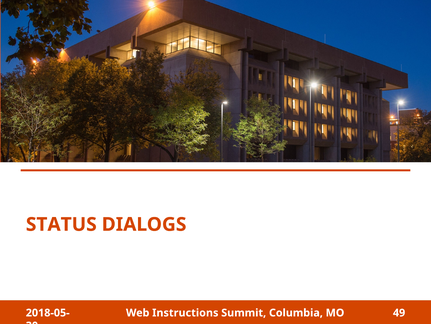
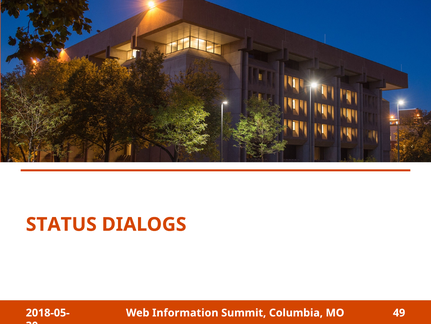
Instructions: Instructions -> Information
